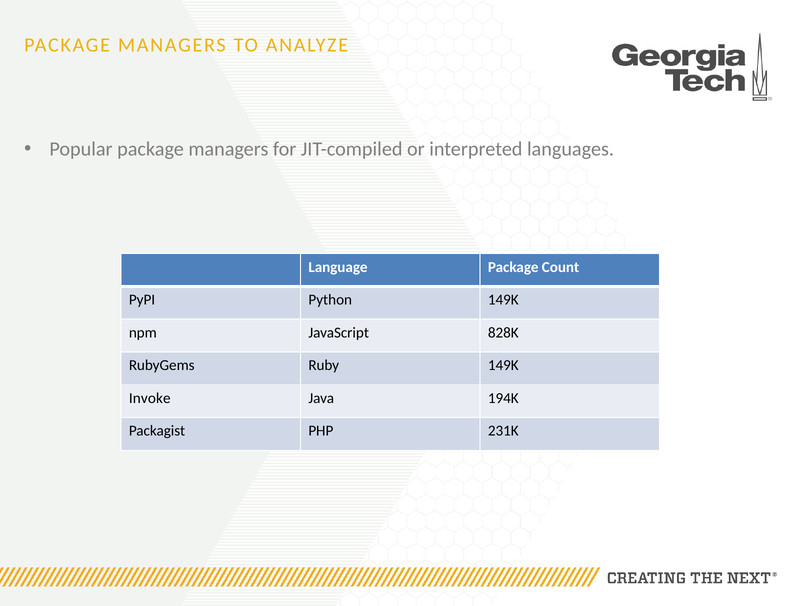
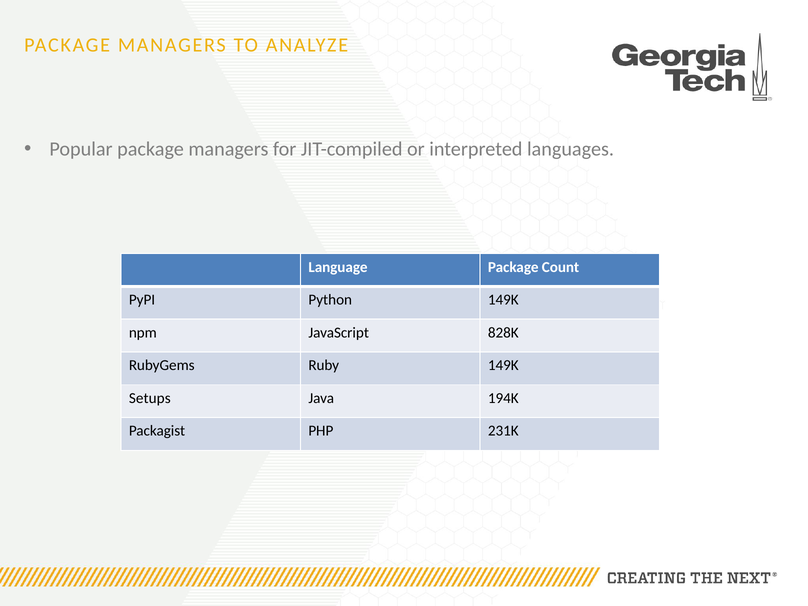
Invoke: Invoke -> Setups
